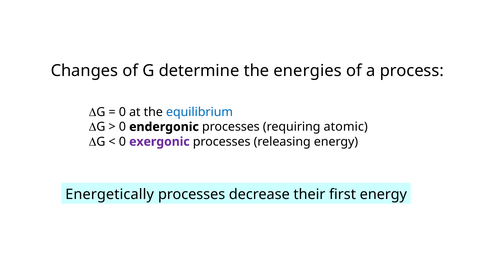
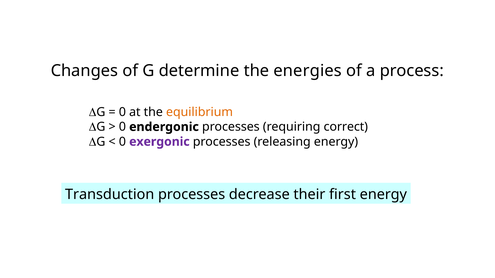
equilibrium colour: blue -> orange
atomic: atomic -> correct
Energetically: Energetically -> Transduction
